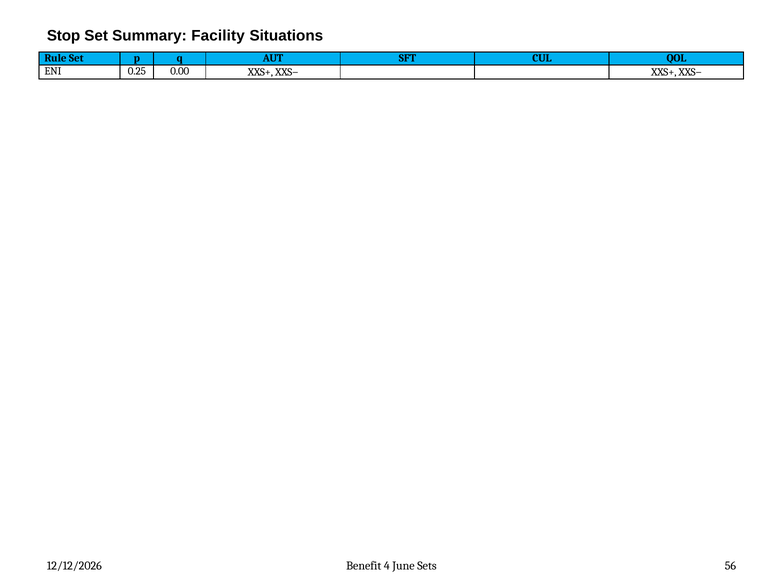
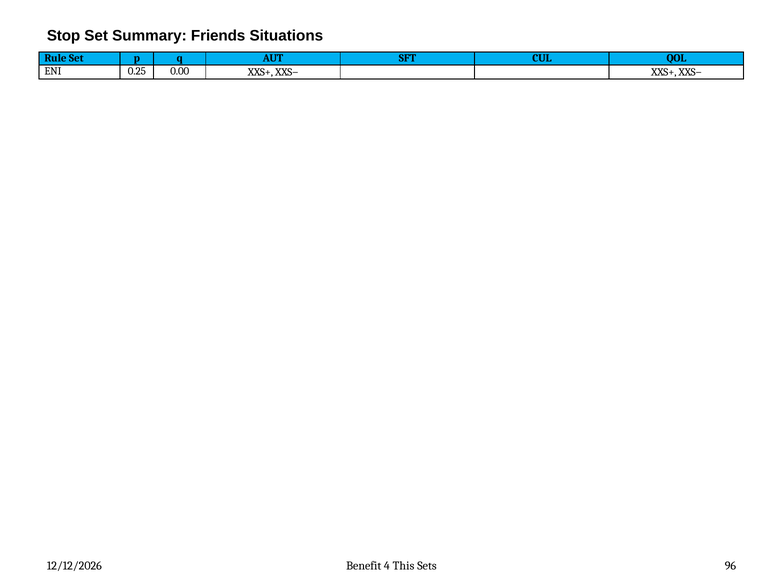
Facility: Facility -> Friends
June: June -> This
56: 56 -> 96
